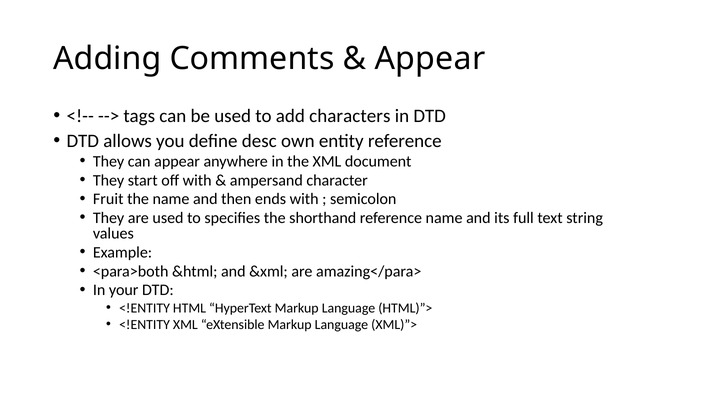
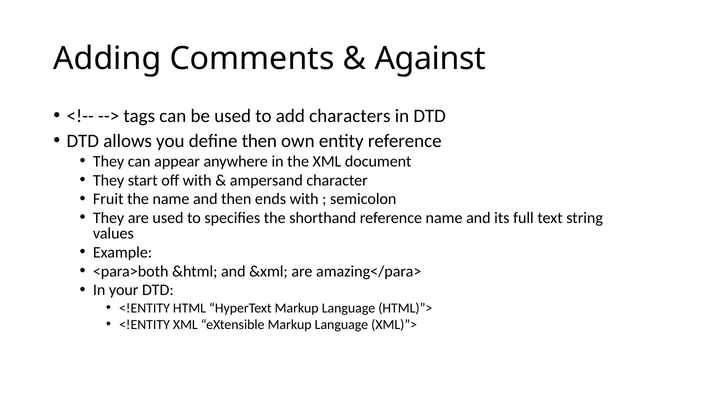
Appear at (430, 59): Appear -> Against
define desc: desc -> then
